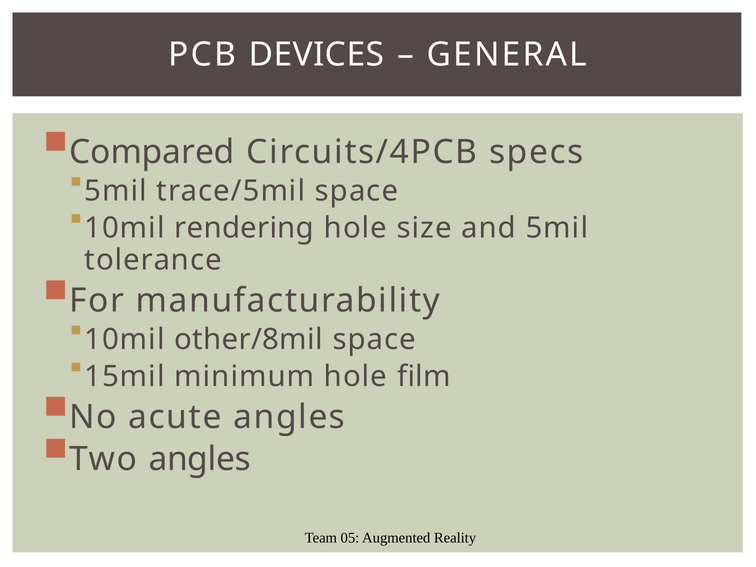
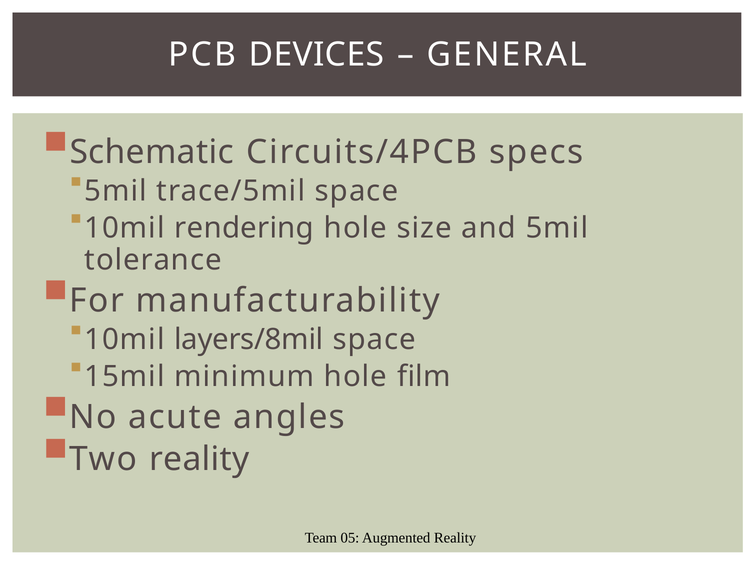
Compared: Compared -> Schematic
other/8mil: other/8mil -> layers/8mil
Two angles: angles -> reality
